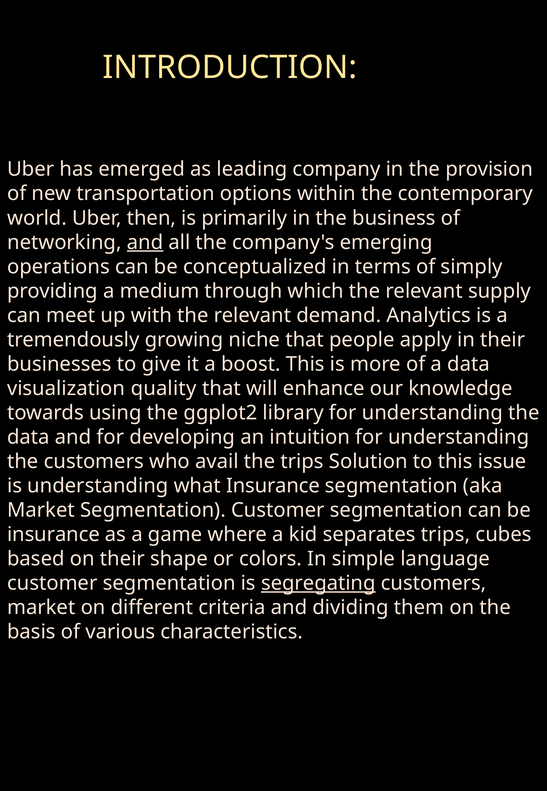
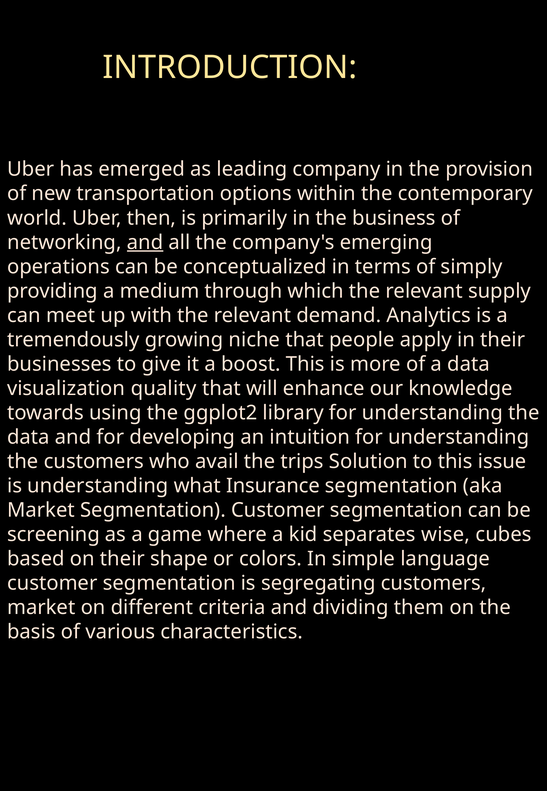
insurance at (53, 534): insurance -> screening
separates trips: trips -> wise
segregating underline: present -> none
